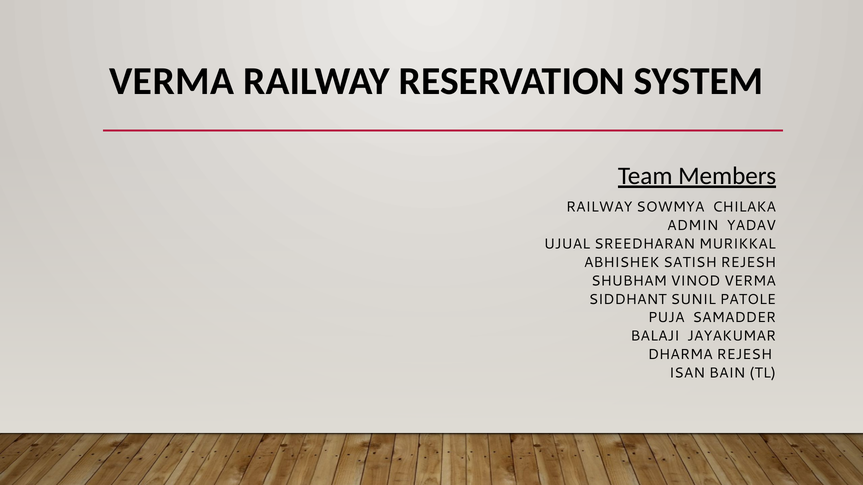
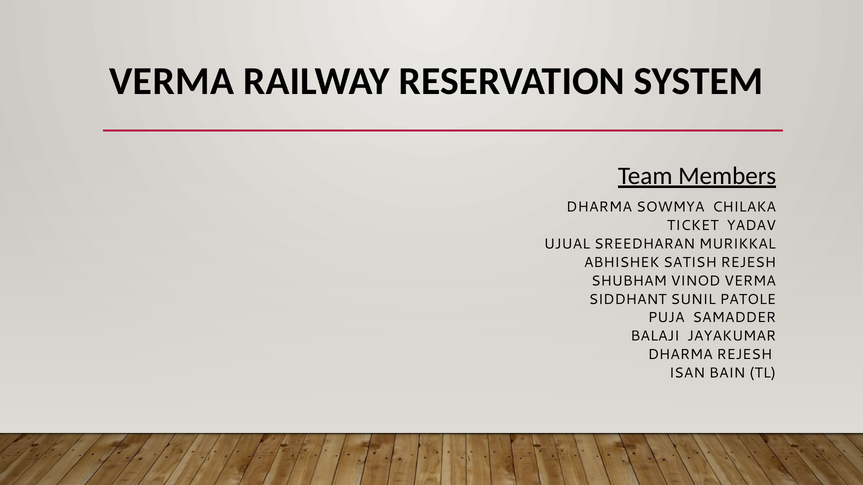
RAILWAY at (599, 207): RAILWAY -> DHARMA
ADMIN: ADMIN -> TICKET
